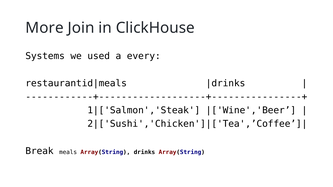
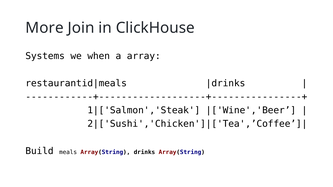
used: used -> when
every: every -> array
Break: Break -> Build
